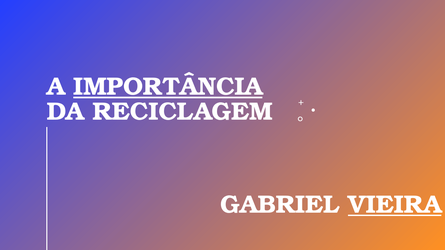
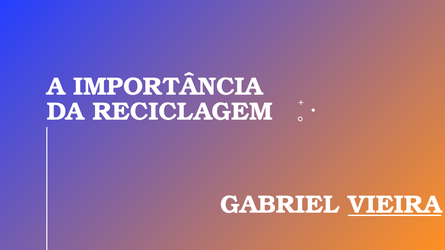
IMPORTÂNCIA underline: present -> none
